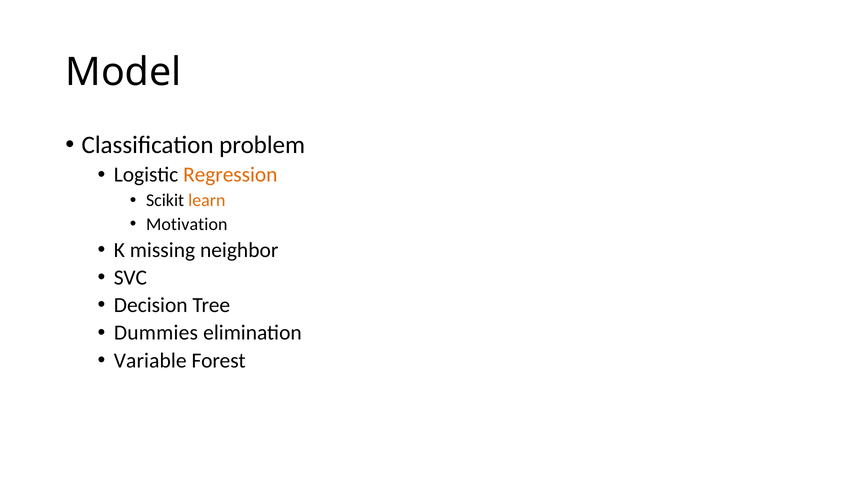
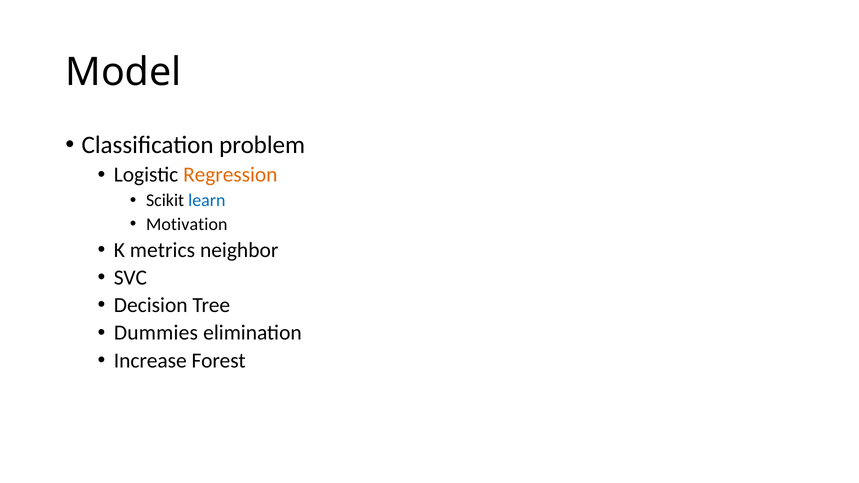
learn colour: orange -> blue
missing: missing -> metrics
Variable: Variable -> Increase
